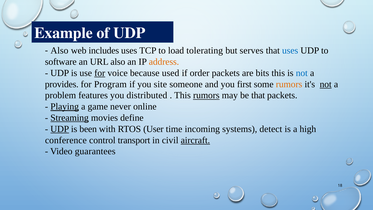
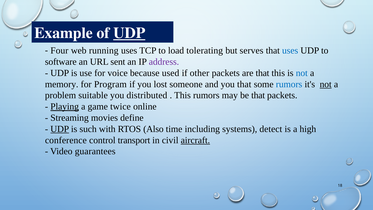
UDP at (129, 33) underline: none -> present
Also at (59, 51): Also -> Four
includes: includes -> running
URL also: also -> sent
address colour: orange -> purple
for at (100, 73) underline: present -> none
order: order -> other
are bits: bits -> that
provides: provides -> memory
site: site -> lost
you first: first -> that
rumors at (289, 84) colour: orange -> blue
features: features -> suitable
rumors at (206, 95) underline: present -> none
never: never -> twice
Streaming underline: present -> none
been: been -> such
User: User -> Also
incoming: incoming -> including
